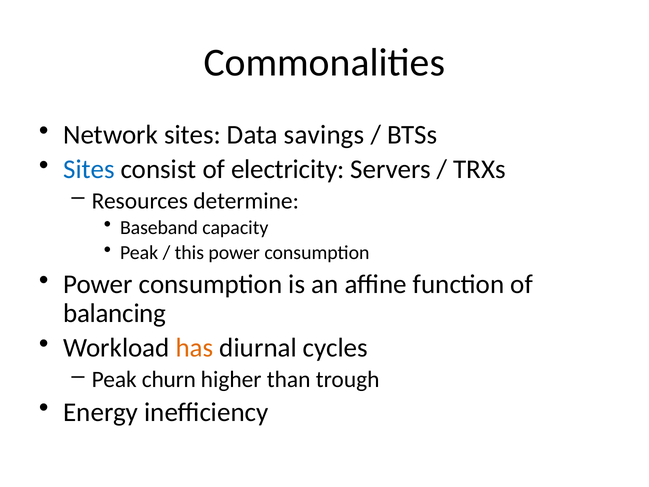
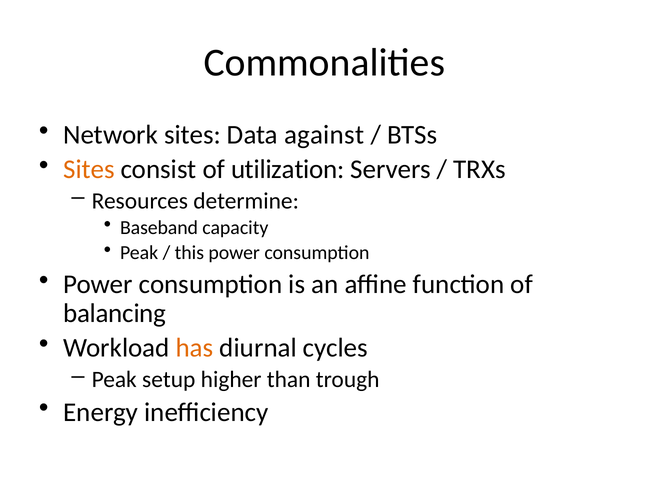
savings: savings -> against
Sites at (89, 169) colour: blue -> orange
electricity: electricity -> utilization
churn: churn -> setup
